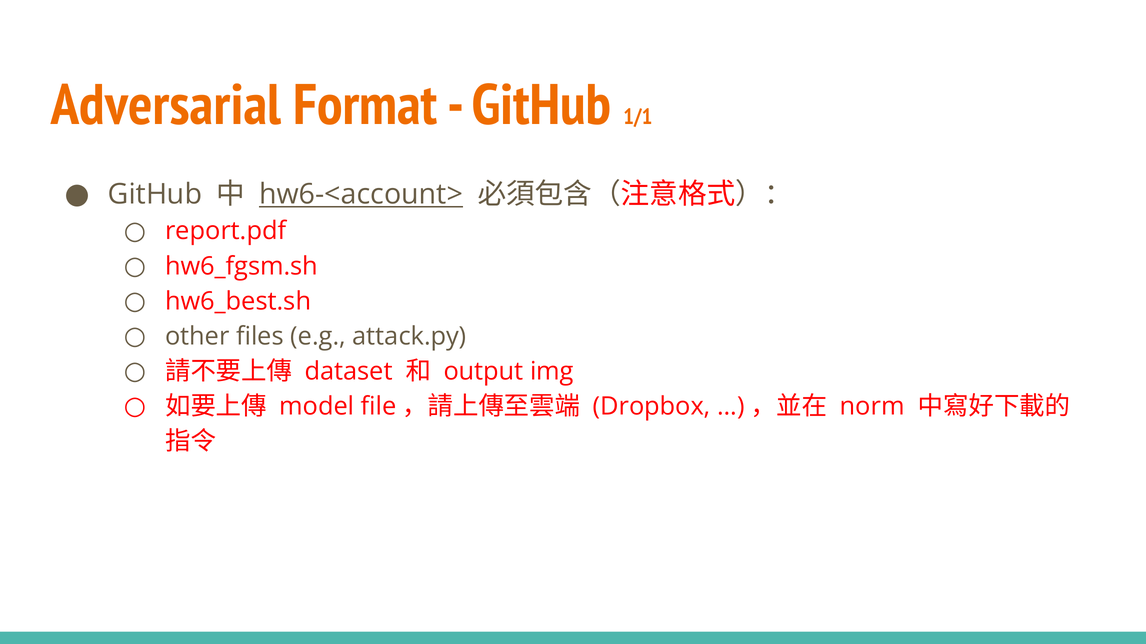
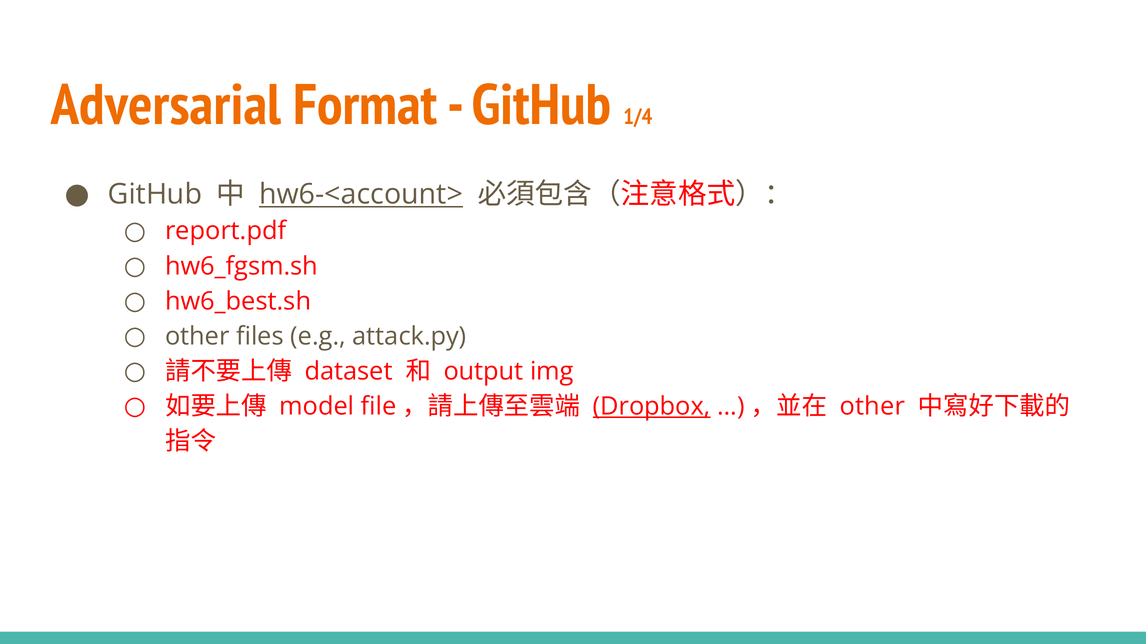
1/1: 1/1 -> 1/4
Dropbox underline: none -> present
norm at (872, 407): norm -> other
